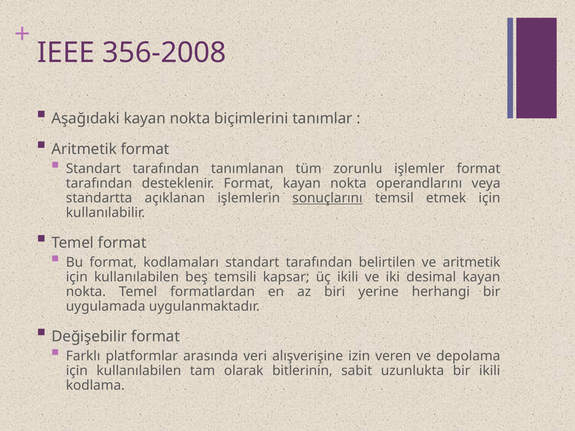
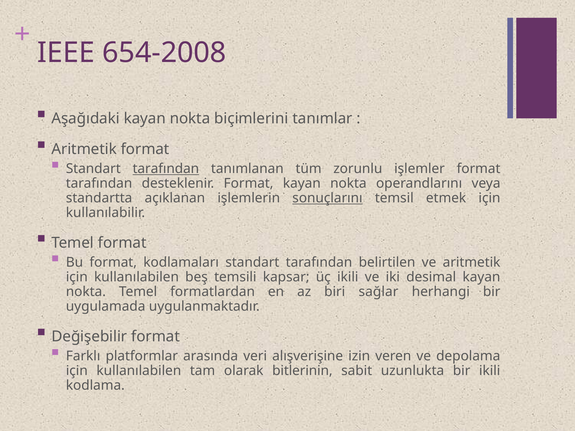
356-2008: 356-2008 -> 654-2008
tarafından at (166, 169) underline: none -> present
yerine: yerine -> sağlar
